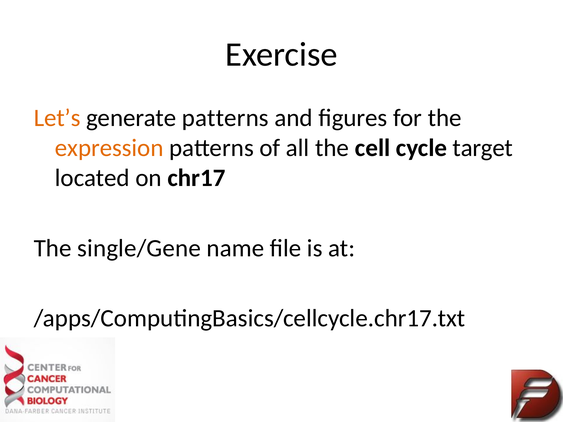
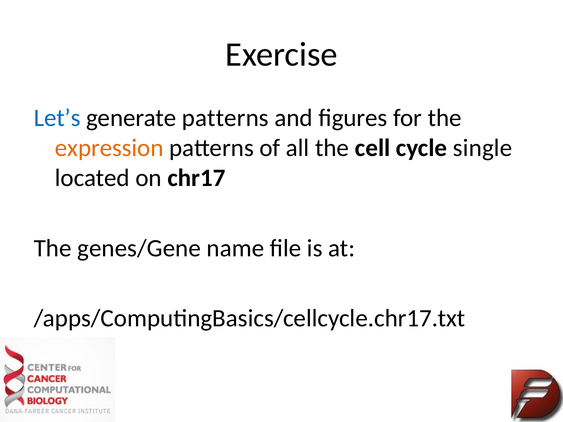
Let’s colour: orange -> blue
target: target -> single
single/Gene: single/Gene -> genes/Gene
